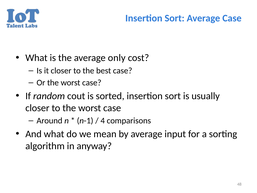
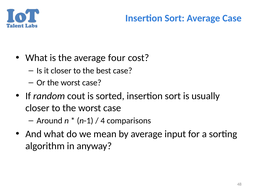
only: only -> four
